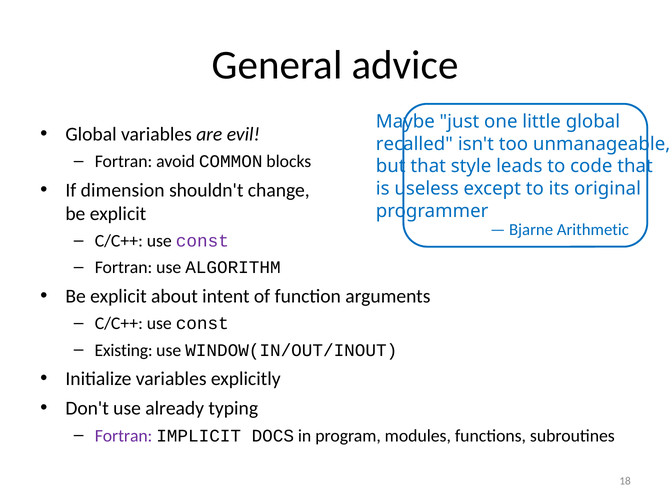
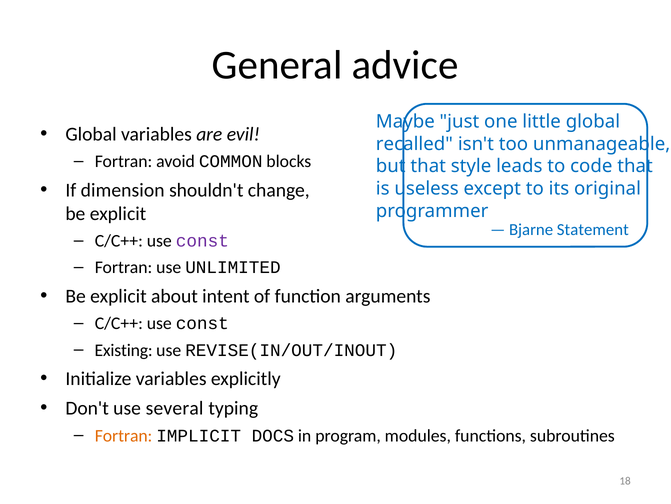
Arithmetic: Arithmetic -> Statement
ALGORITHM: ALGORITHM -> UNLIMITED
WINDOW(IN/OUT/INOUT: WINDOW(IN/OUT/INOUT -> REVISE(IN/OUT/INOUT
already: already -> several
Fortran at (124, 435) colour: purple -> orange
